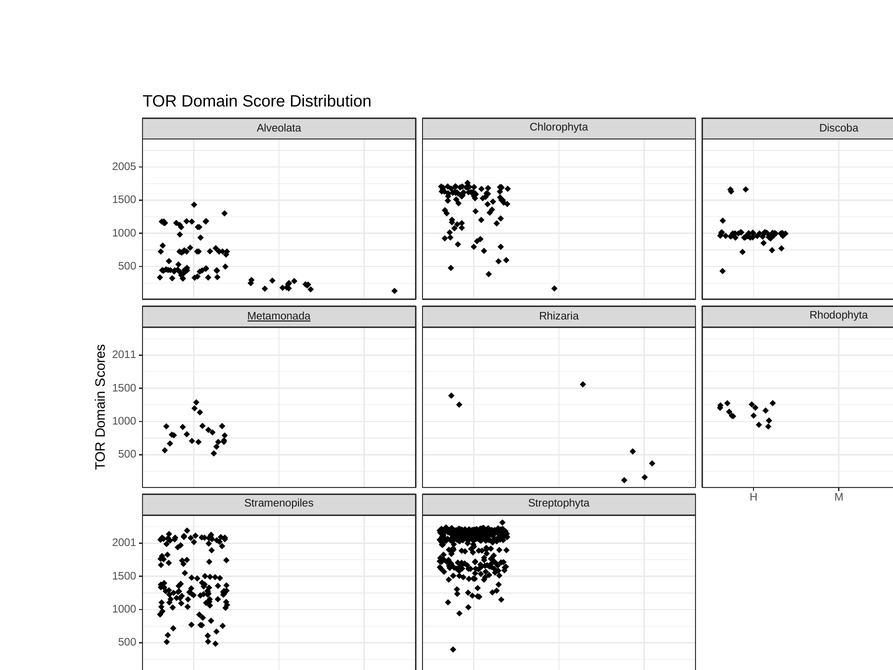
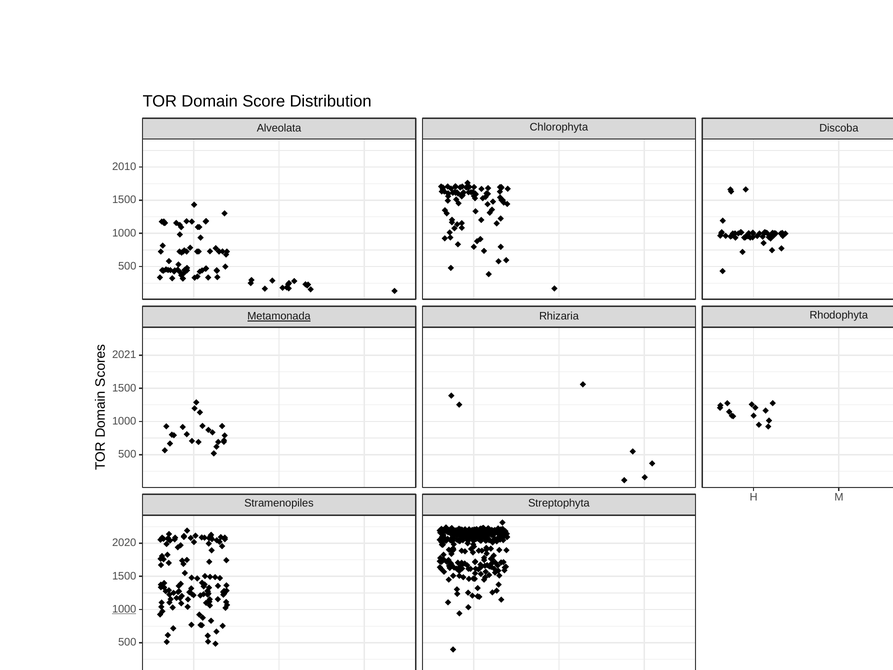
2005: 2005 -> 2010
2011: 2011 -> 2021
2001: 2001 -> 2020
1000 at (124, 609) underline: none -> present
